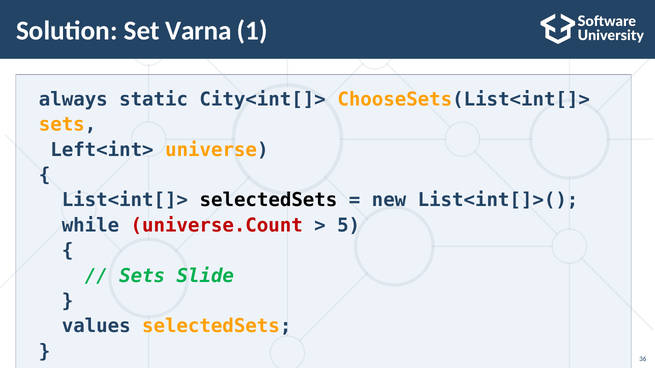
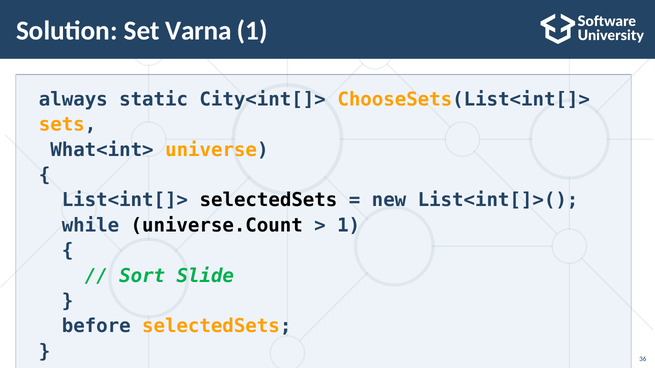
Left<int>: Left<int> -> What<int>
universe.Count colour: red -> black
5 at (349, 226): 5 -> 1
Sets at (142, 276): Sets -> Sort
values: values -> before
